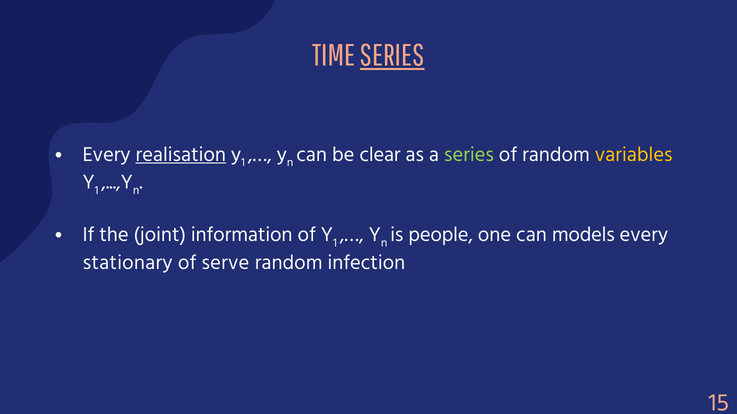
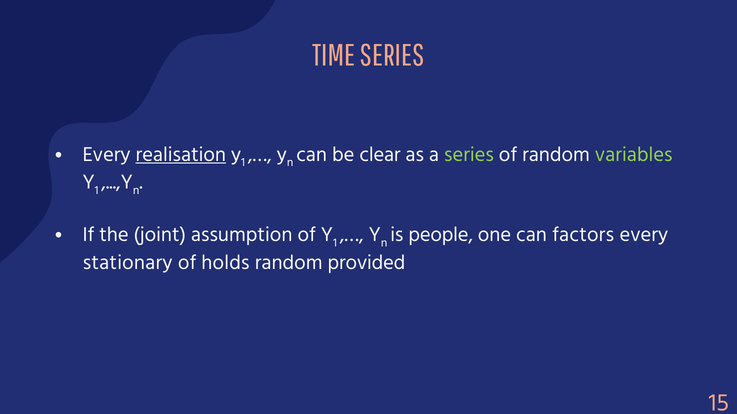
SERIES at (392, 56) underline: present -> none
variables colour: yellow -> light green
information: information -> assumption
models: models -> factors
serve: serve -> holds
infection: infection -> provided
